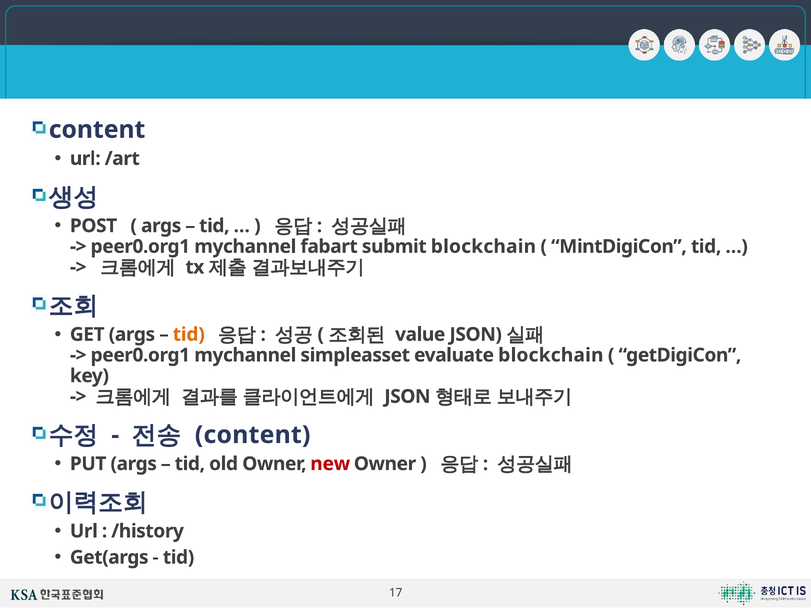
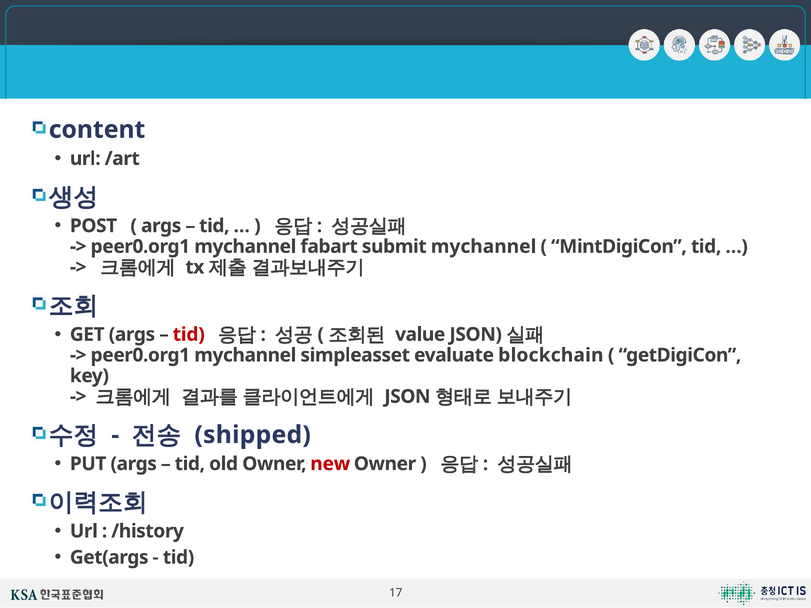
submit blockchain: blockchain -> mychannel
tid at (189, 335) colour: orange -> red
content at (253, 435): content -> shipped
